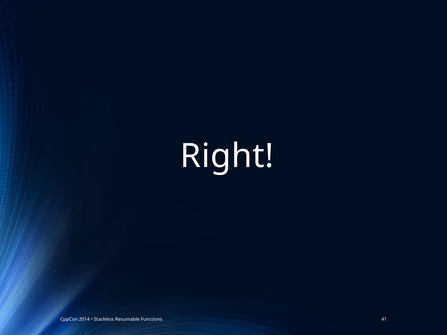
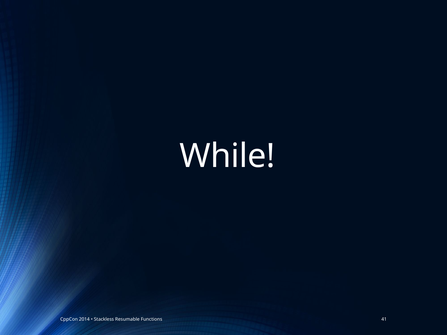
Right: Right -> While
